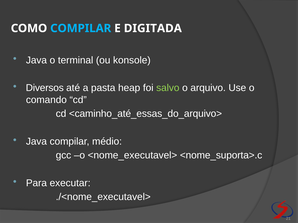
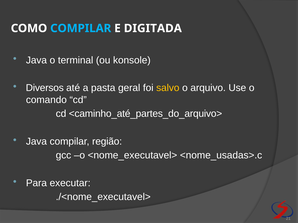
heap: heap -> geral
salvo colour: light green -> yellow
<caminho_até_essas_do_arquivo>: <caminho_até_essas_do_arquivo> -> <caminho_até_partes_do_arquivo>
médio: médio -> região
<nome_suporta>.c: <nome_suporta>.c -> <nome_usadas>.c
